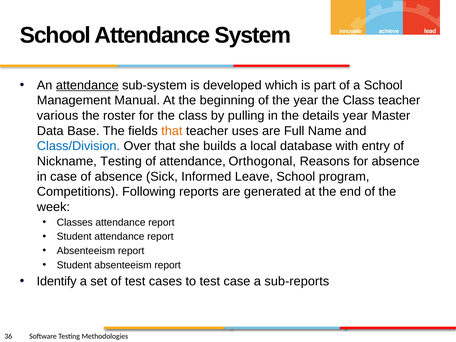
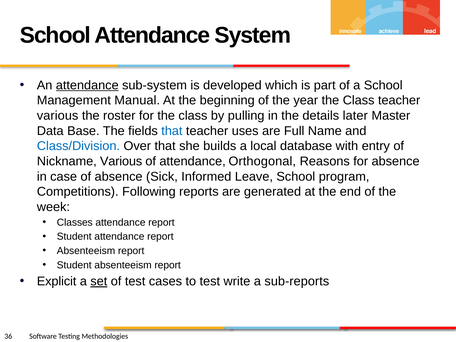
details year: year -> later
that at (172, 131) colour: orange -> blue
Nickname Testing: Testing -> Various
Identify: Identify -> Explicit
set underline: none -> present
test case: case -> write
